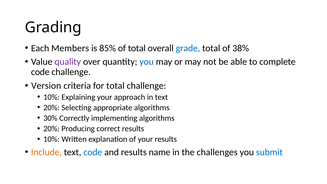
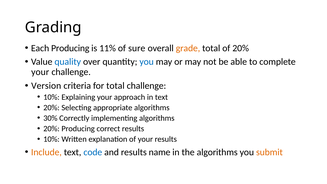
Each Members: Members -> Producing
85%: 85% -> 11%
of total: total -> sure
grade colour: blue -> orange
of 38%: 38% -> 20%
quality colour: purple -> blue
code at (40, 72): code -> your
the challenges: challenges -> algorithms
submit colour: blue -> orange
